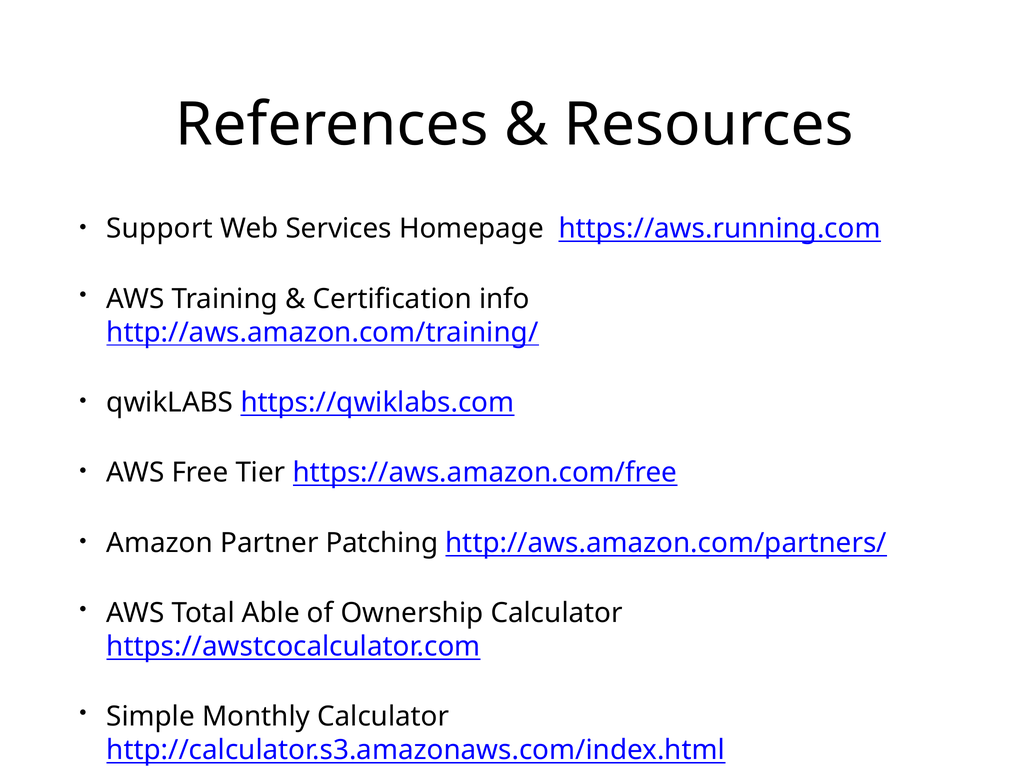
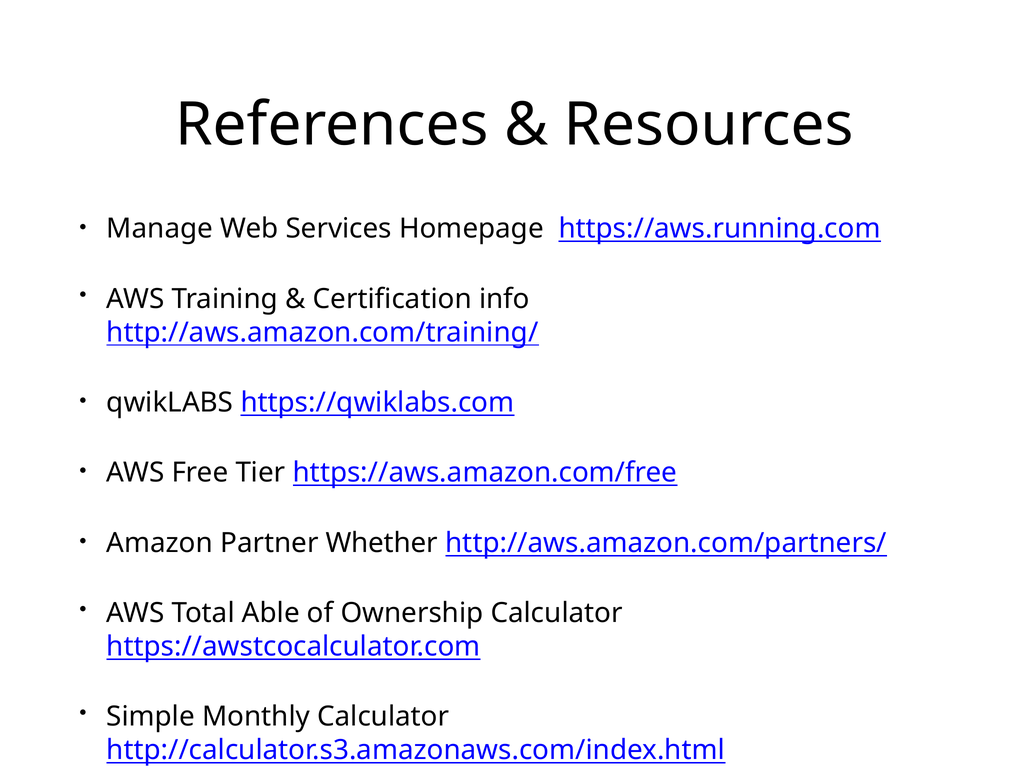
Support: Support -> Manage
Patching: Patching -> Whether
